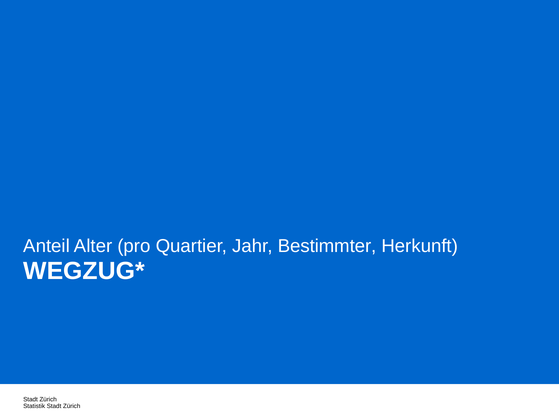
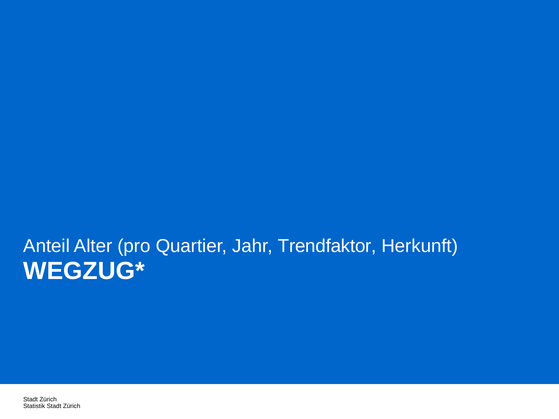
Bestimmter: Bestimmter -> Trendfaktor
